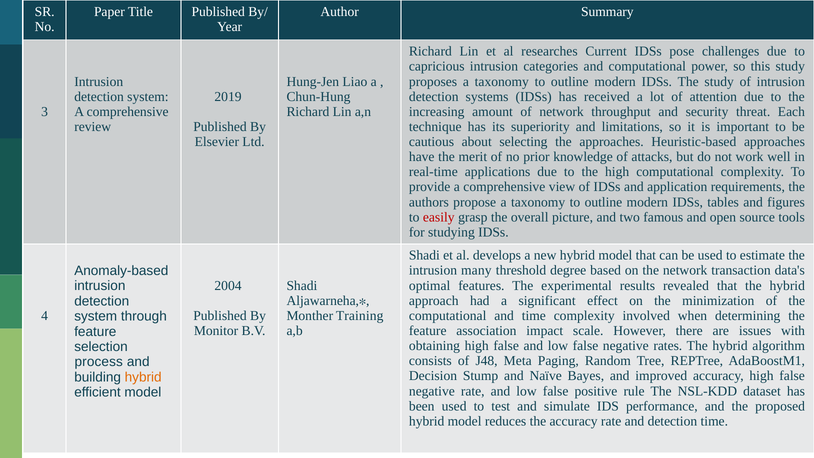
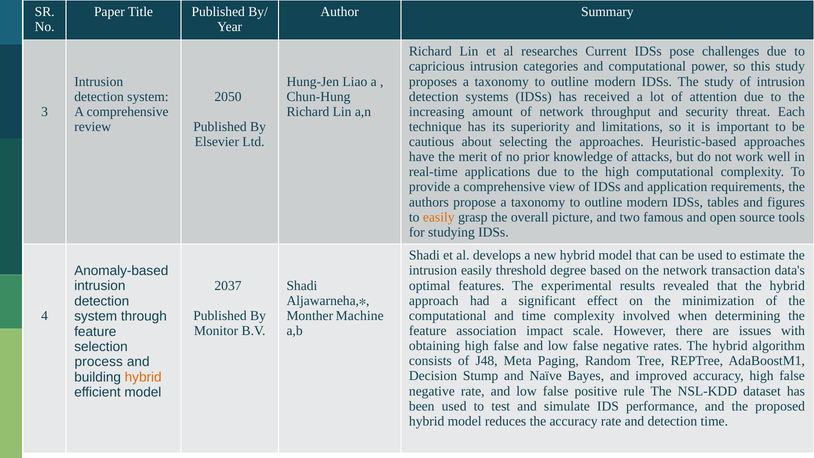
2019: 2019 -> 2050
easily at (439, 217) colour: red -> orange
intrusion many: many -> easily
2004: 2004 -> 2037
Training: Training -> Machine
